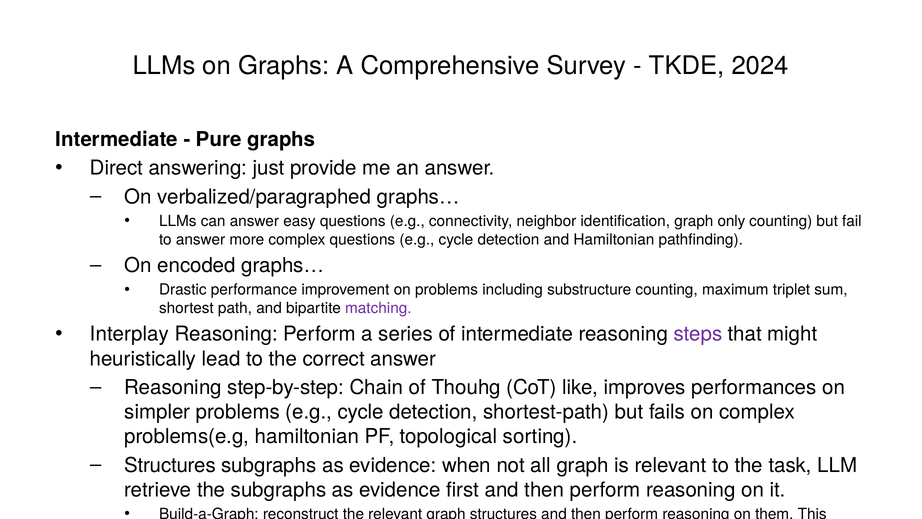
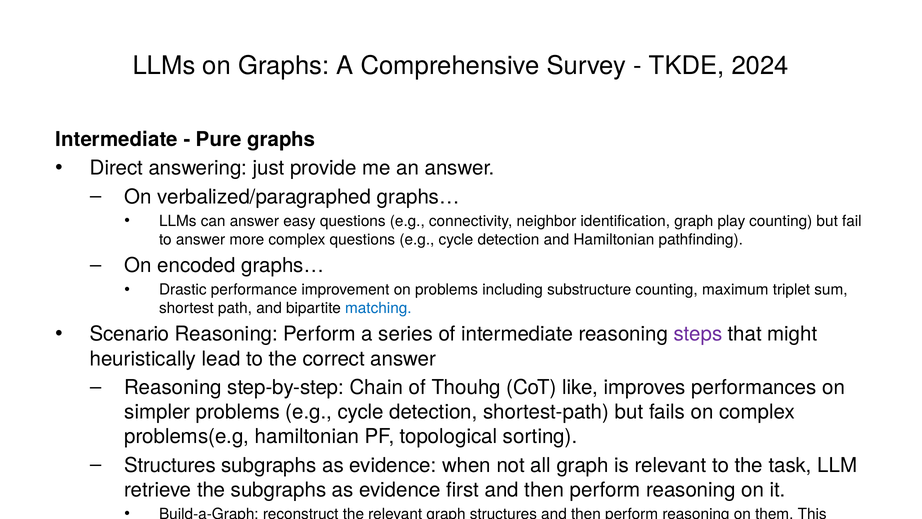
only: only -> play
matching colour: purple -> blue
Interplay: Interplay -> Scenario
